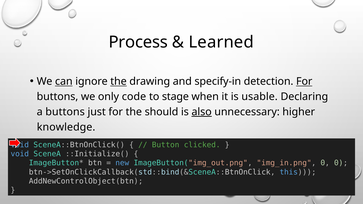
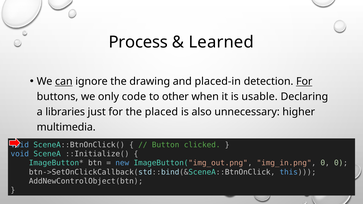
the at (119, 81) underline: present -> none
specify-in: specify-in -> placed-in
stage: stage -> other
a buttons: buttons -> libraries
should: should -> placed
also underline: present -> none
knowledge: knowledge -> multimedia
